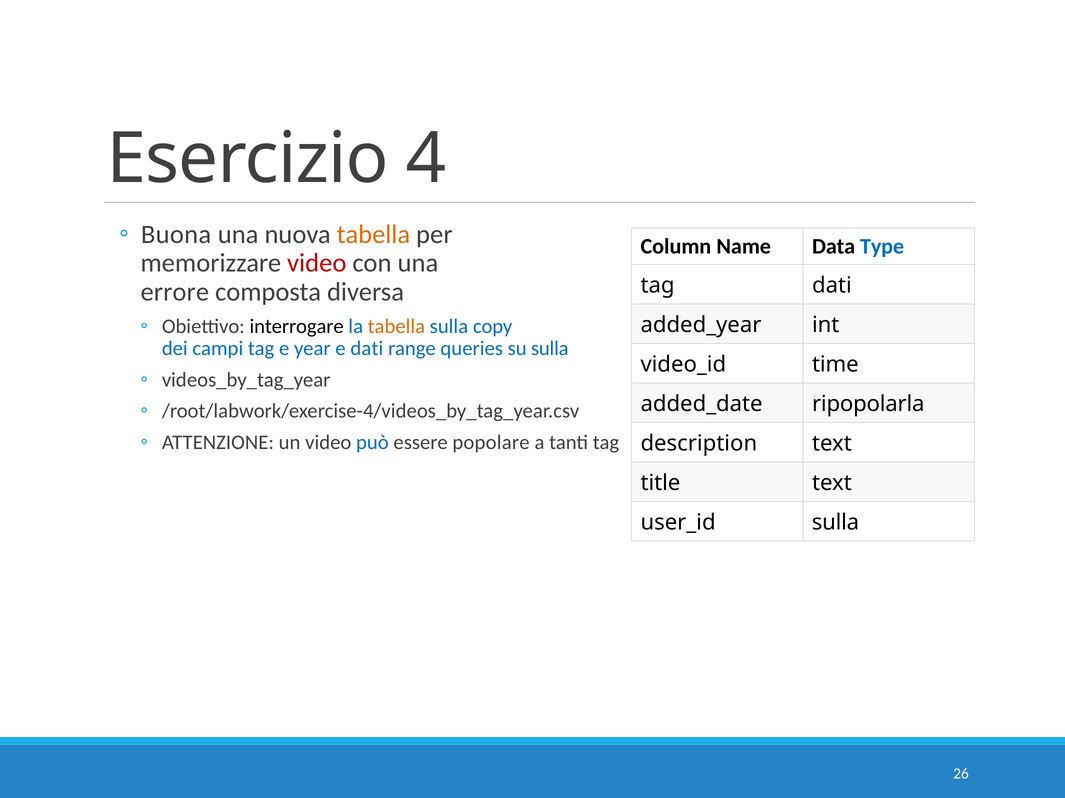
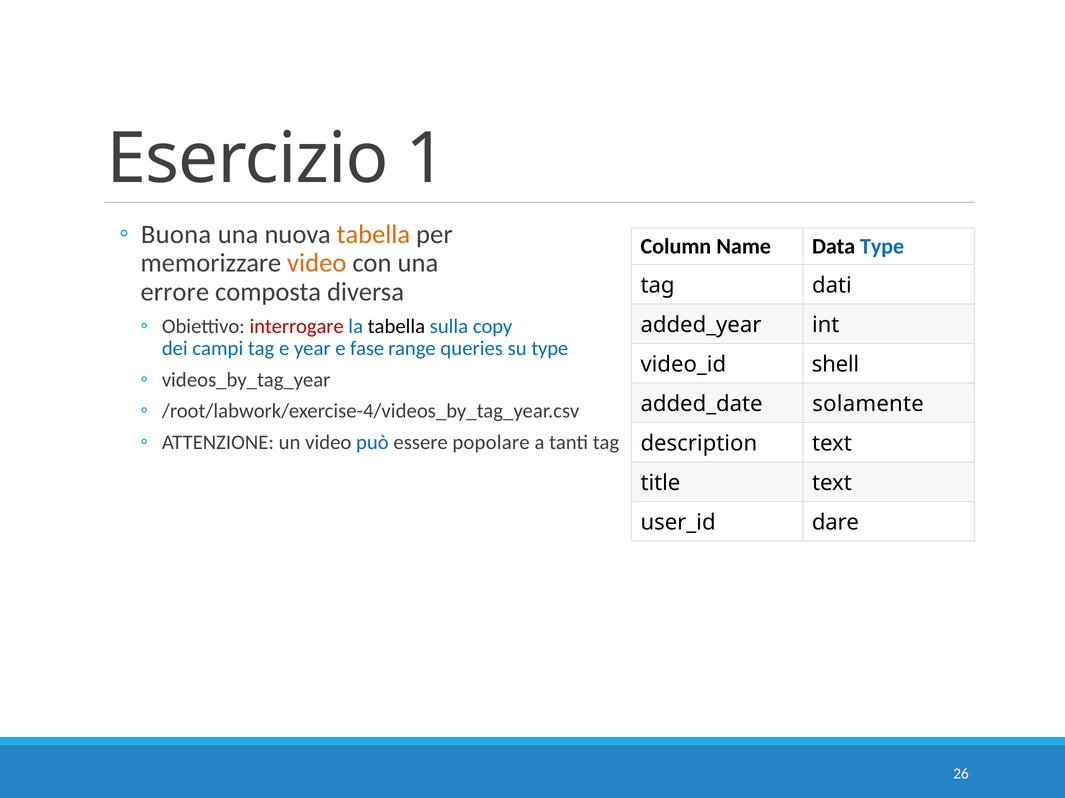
4: 4 -> 1
video at (317, 263) colour: red -> orange
interrogare colour: black -> red
tabella at (396, 327) colour: orange -> black
e dati: dati -> fase
su sulla: sulla -> type
time: time -> shell
ripopolarla: ripopolarla -> solamente
sulla at (835, 523): sulla -> dare
